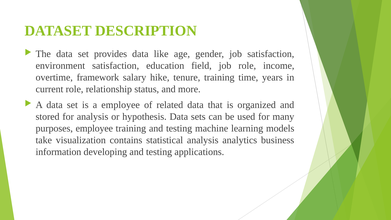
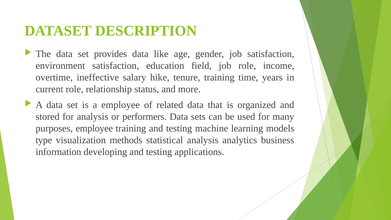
framework: framework -> ineffective
hypothesis: hypothesis -> performers
take: take -> type
contains: contains -> methods
